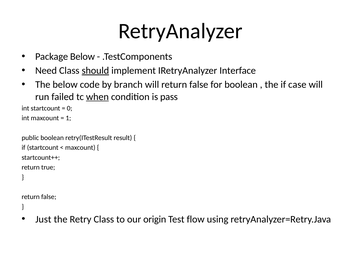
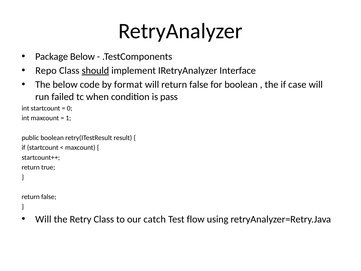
Need: Need -> Repo
branch: branch -> format
when underline: present -> none
Just at (43, 219): Just -> Will
origin: origin -> catch
